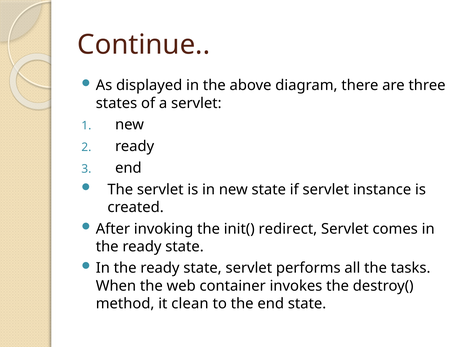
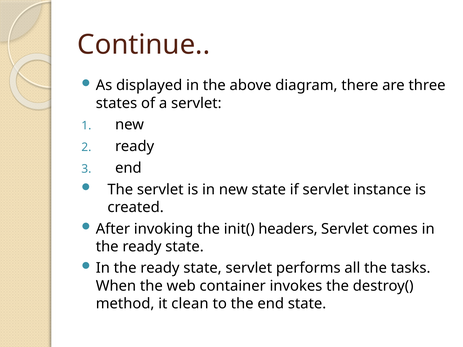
redirect: redirect -> headers
